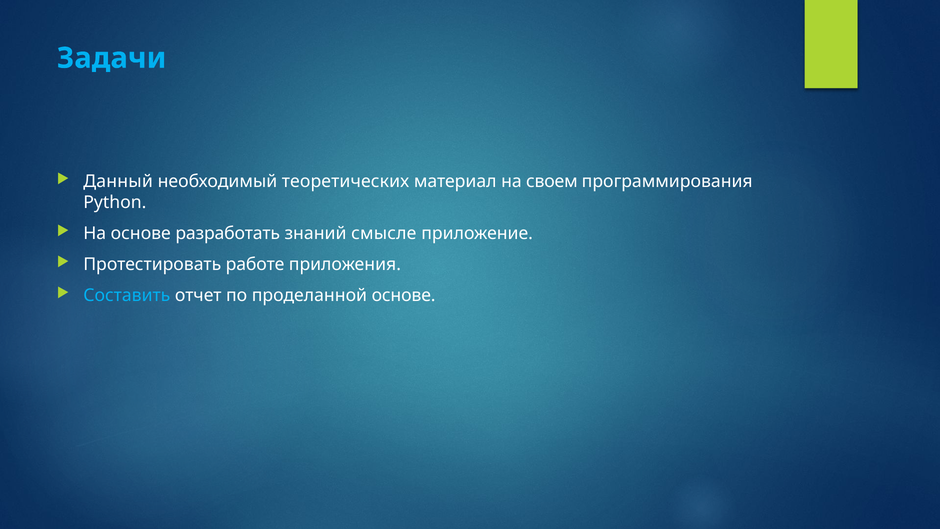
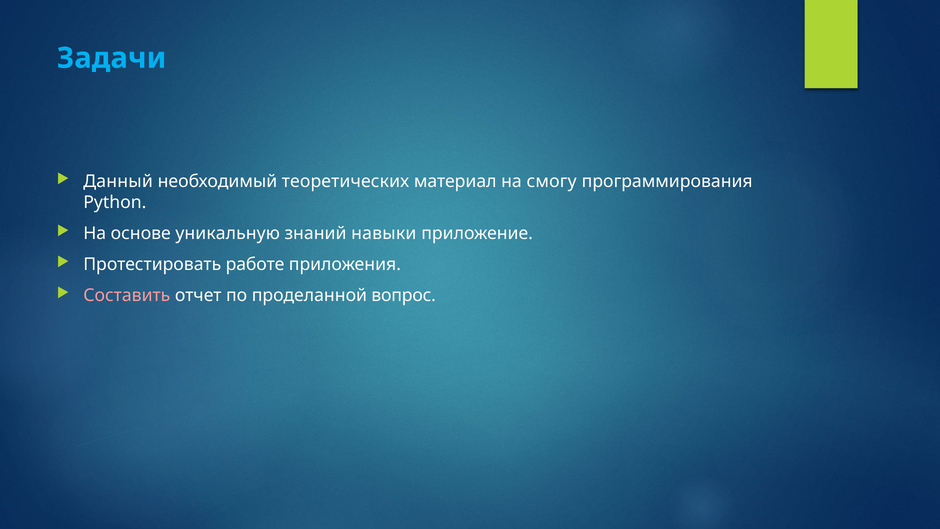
своем: своем -> смогу
разработать: разработать -> уникальную
смысле: смысле -> навыки
Составить colour: light blue -> pink
проделанной основе: основе -> вопрос
